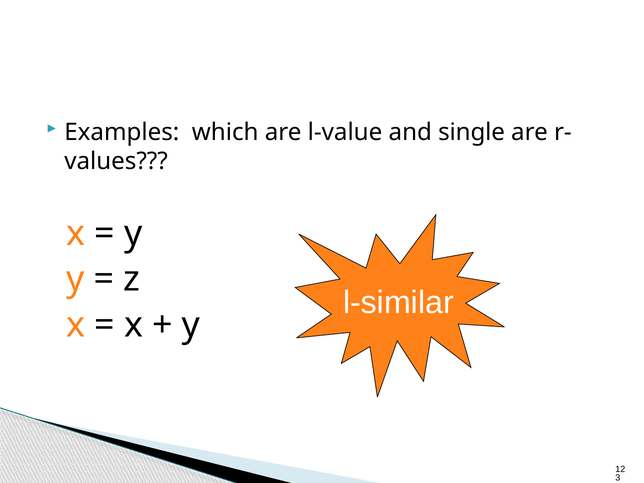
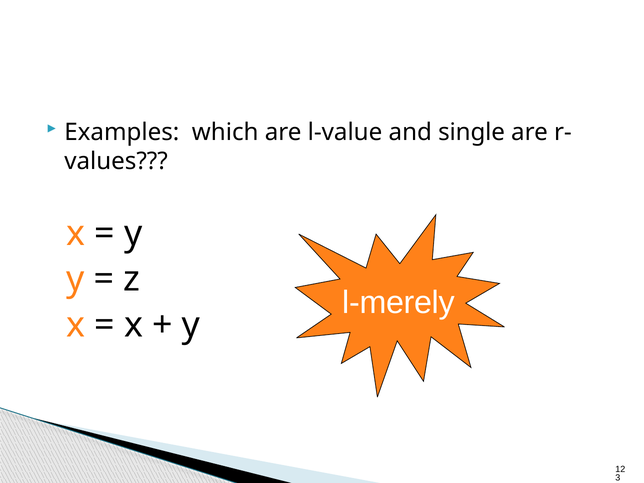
l-similar: l-similar -> l-merely
